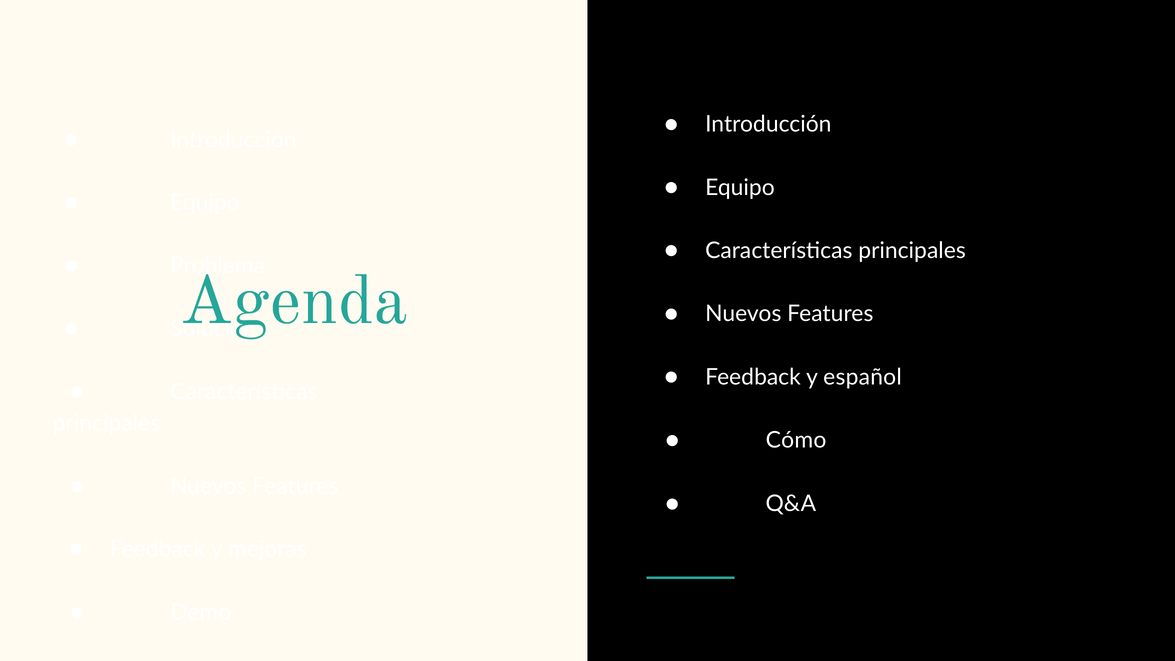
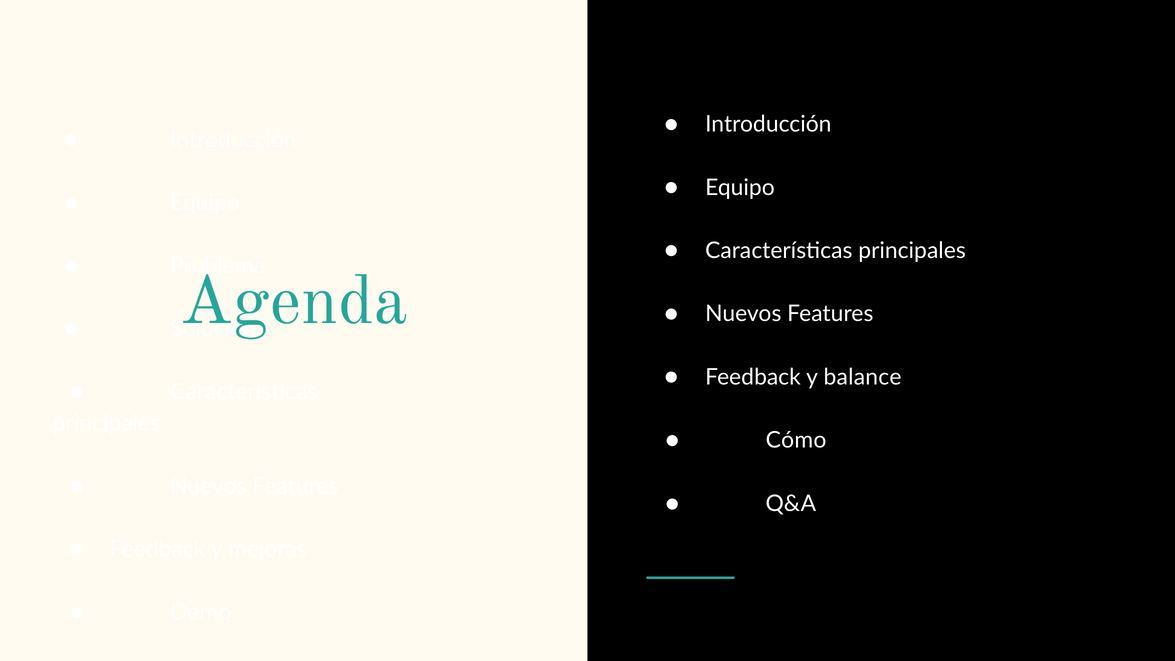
español: español -> balance
